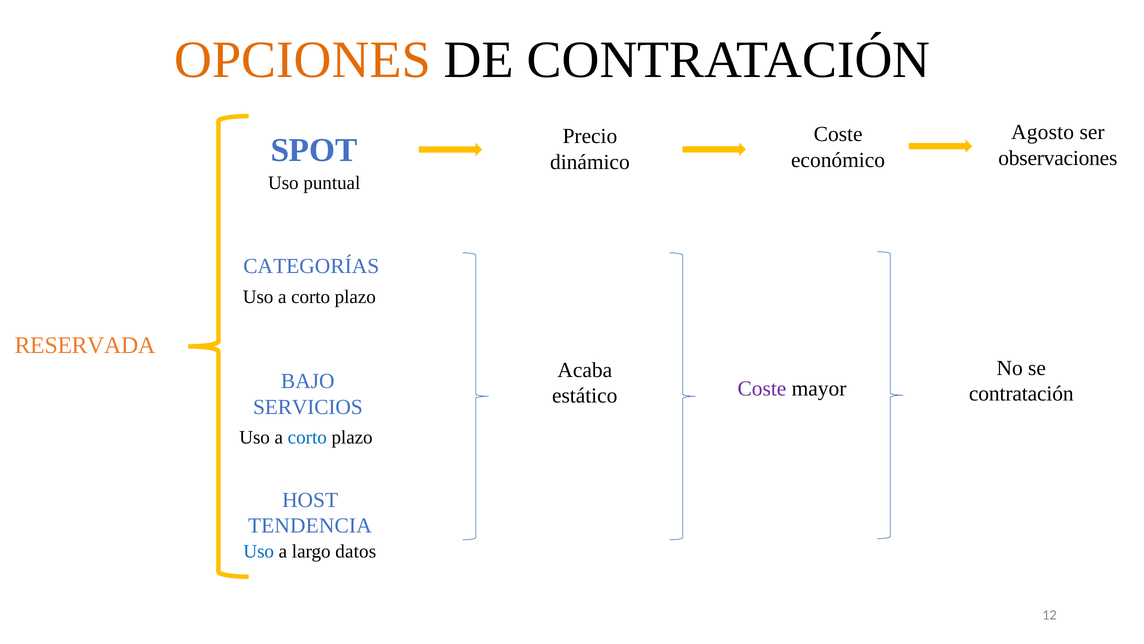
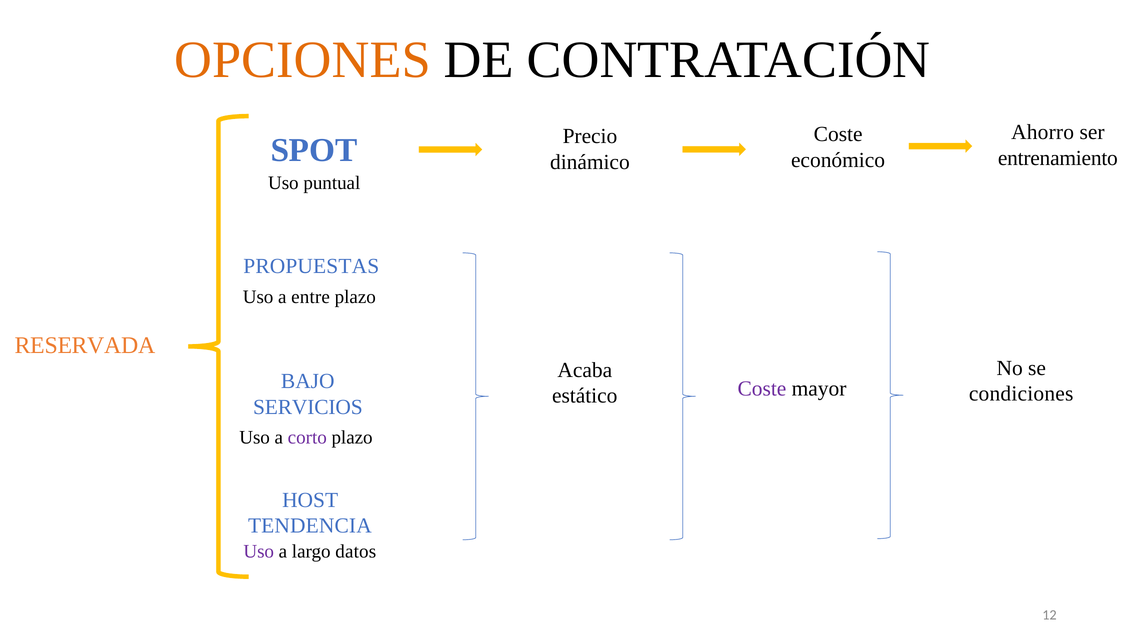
Agosto: Agosto -> Ahorro
observaciones: observaciones -> entrenamiento
CATEGORÍAS: CATEGORÍAS -> PROPUESTAS
corto at (311, 297): corto -> entre
contratación at (1021, 393): contratación -> condiciones
corto at (307, 437) colour: blue -> purple
Uso at (259, 551) colour: blue -> purple
